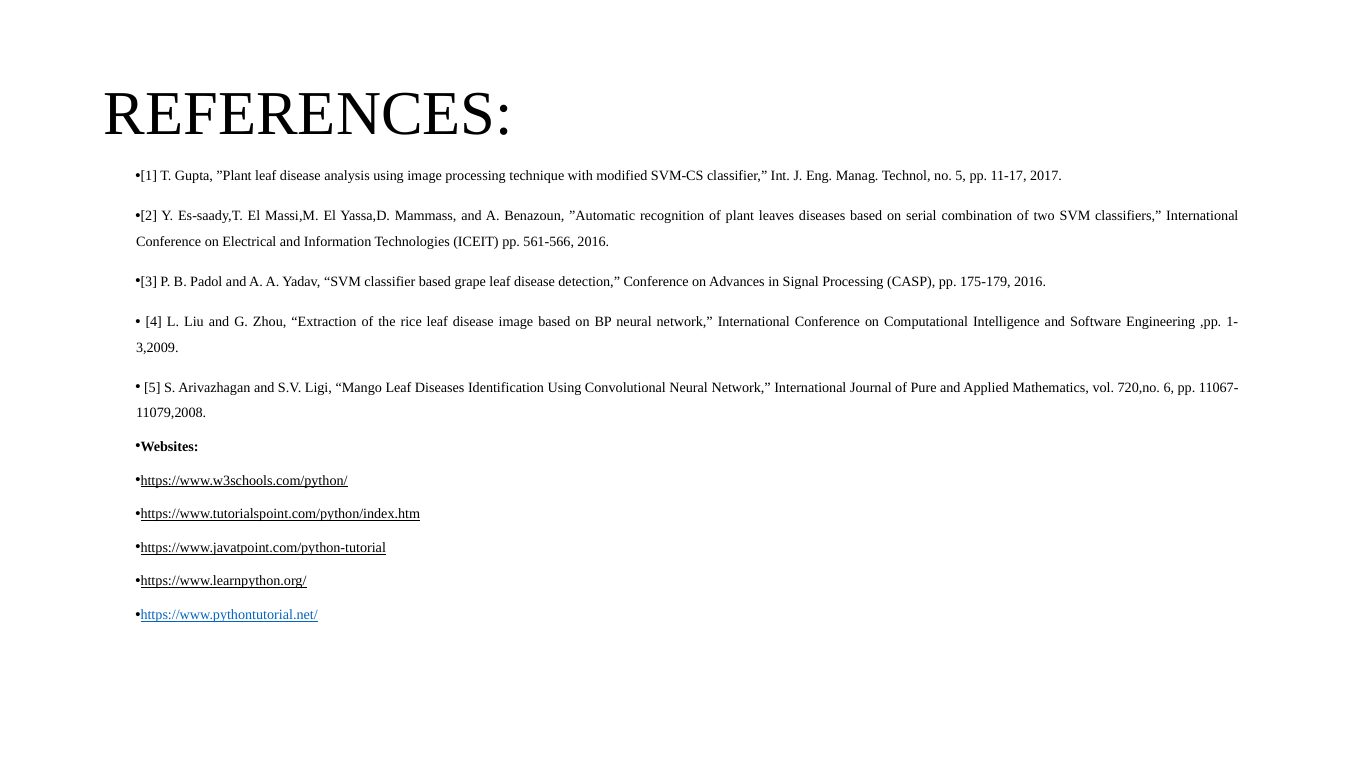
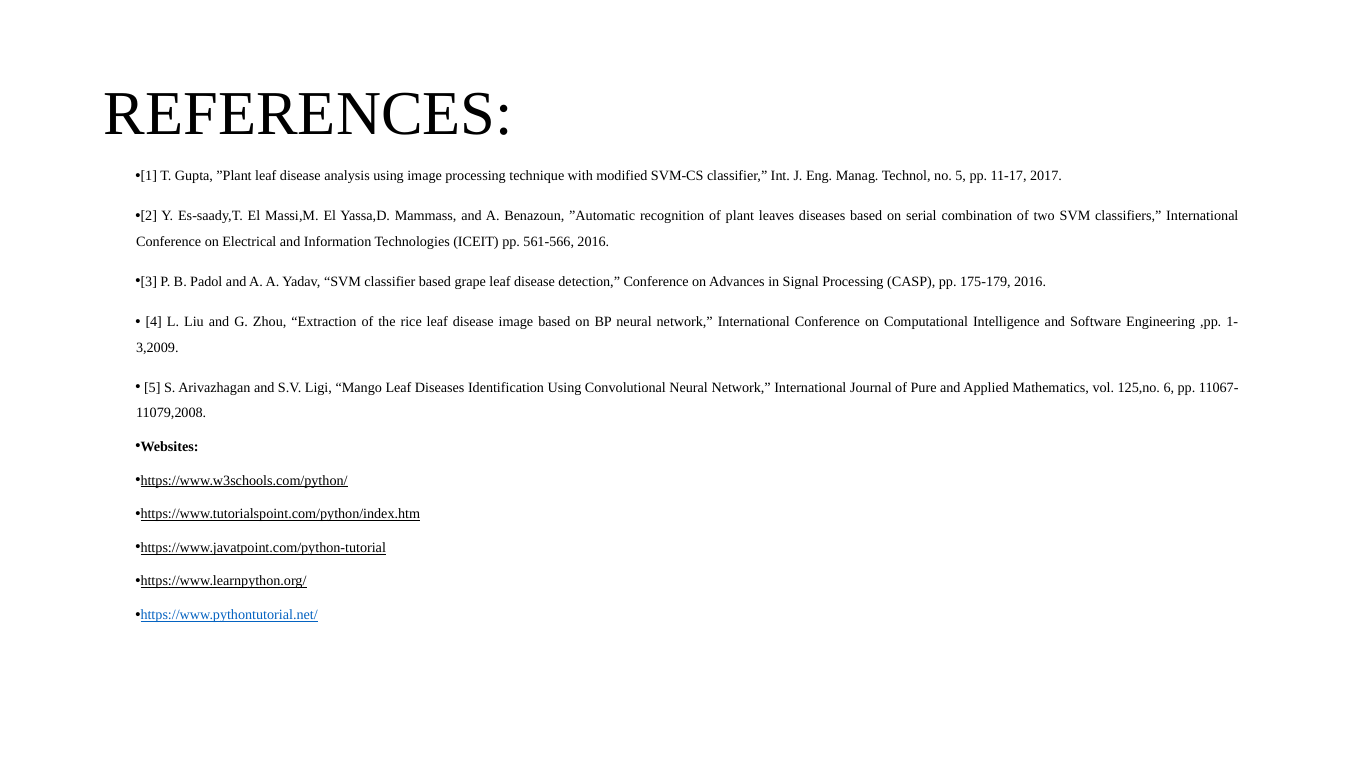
720,no: 720,no -> 125,no
